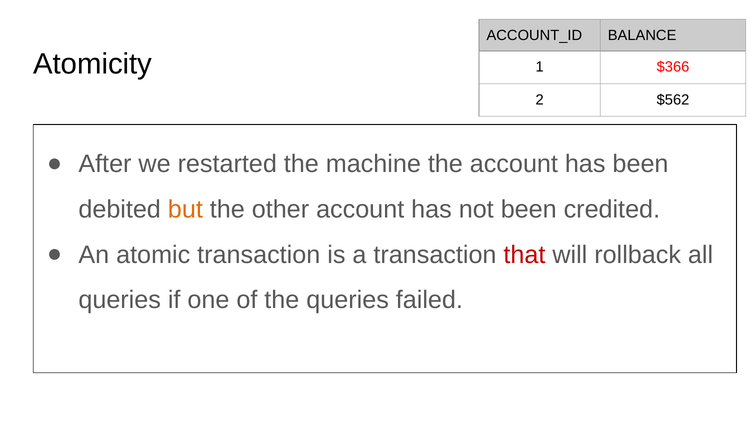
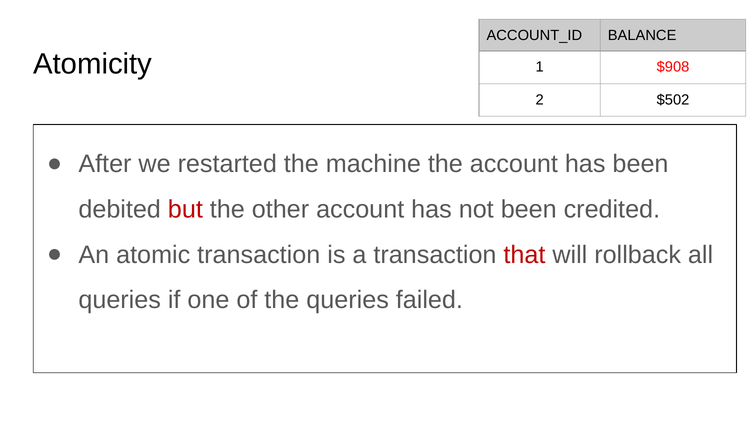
$366: $366 -> $908
$562: $562 -> $502
but colour: orange -> red
